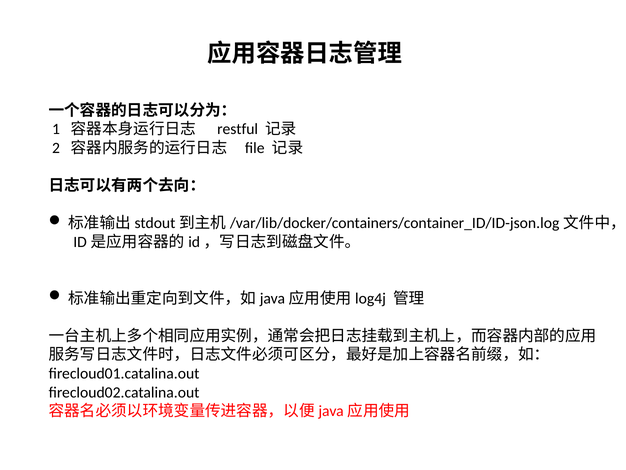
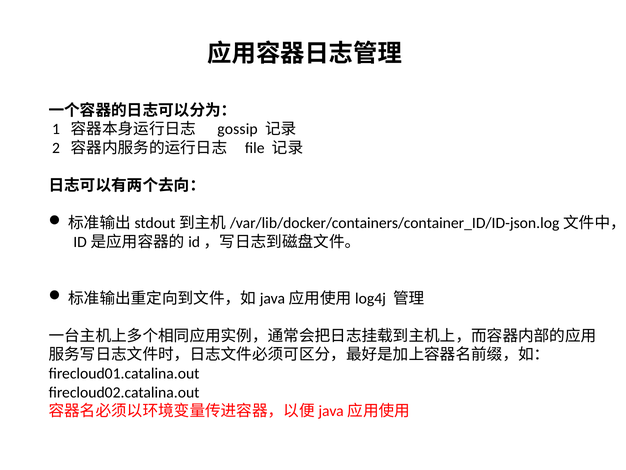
restful: restful -> gossip
